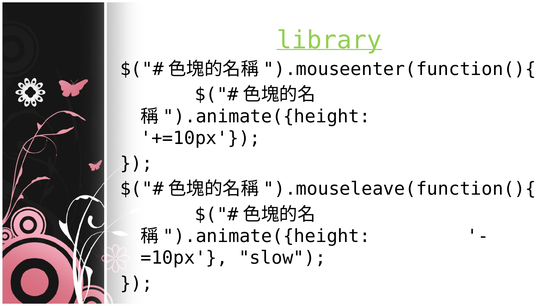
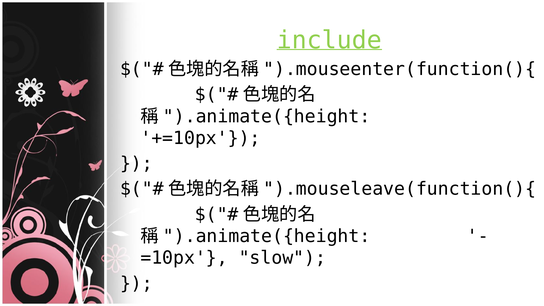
library: library -> include
